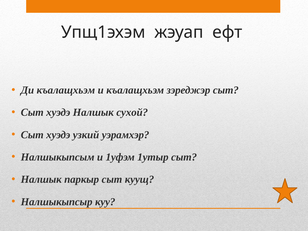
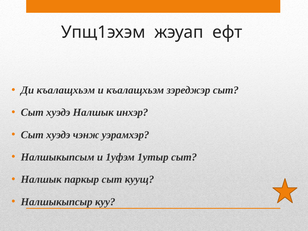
сухой: сухой -> инхэр
узкий: узкий -> чэнж
